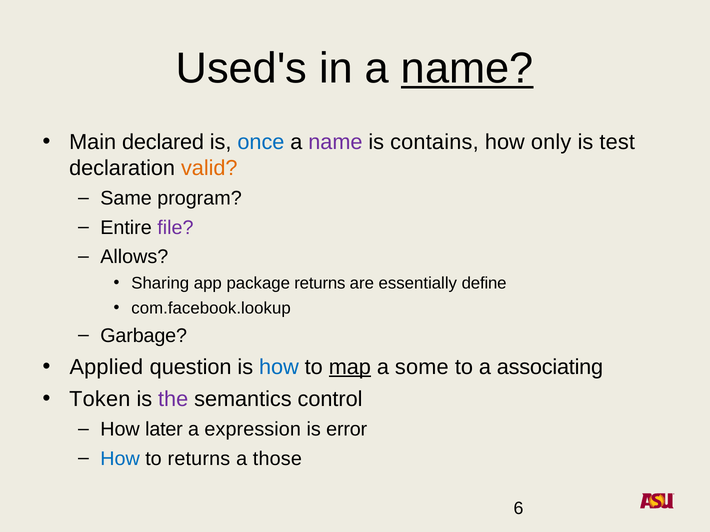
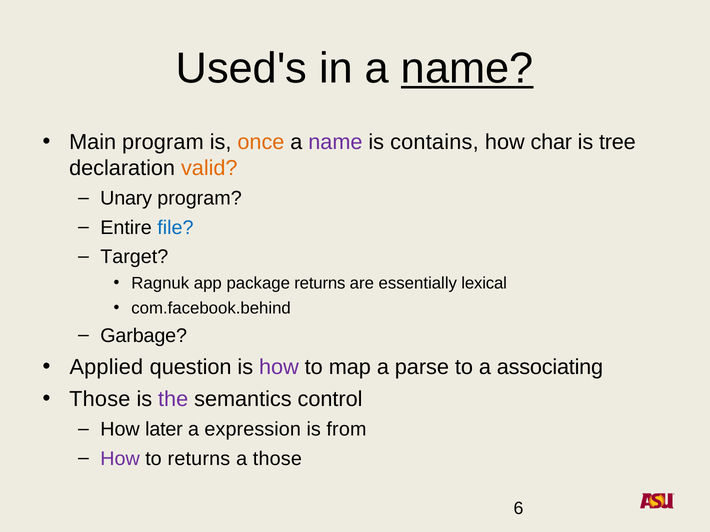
Main declared: declared -> program
once colour: blue -> orange
only: only -> char
test: test -> tree
Same: Same -> Unary
file colour: purple -> blue
Allows: Allows -> Target
Sharing: Sharing -> Ragnuk
define: define -> lexical
com.facebook.lookup: com.facebook.lookup -> com.facebook.behind
how at (279, 367) colour: blue -> purple
map underline: present -> none
some: some -> parse
Token at (100, 400): Token -> Those
error: error -> from
How at (120, 459) colour: blue -> purple
